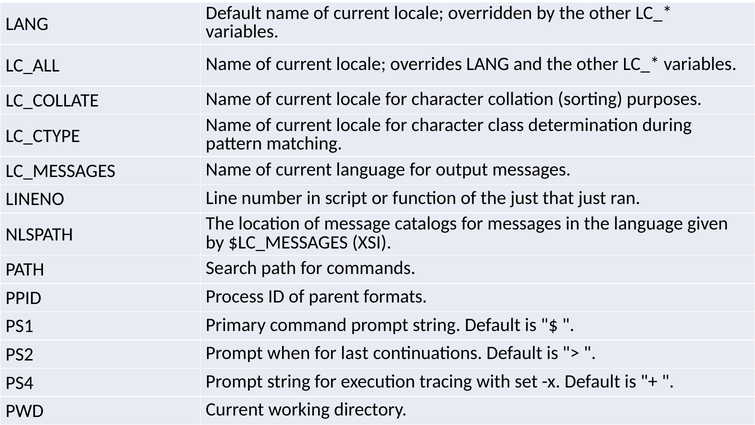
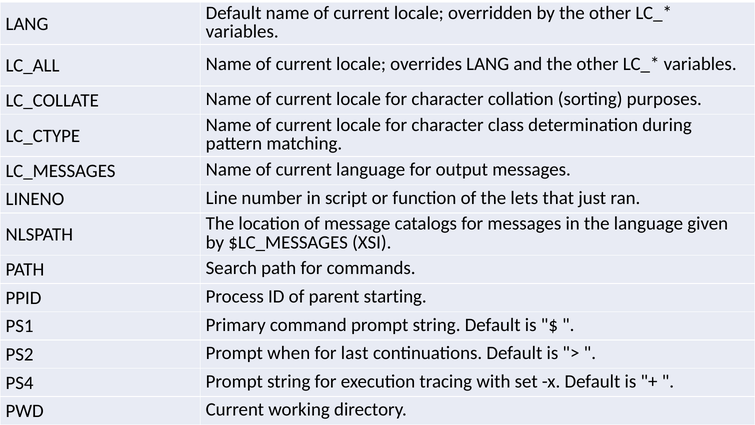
the just: just -> lets
formats: formats -> starting
